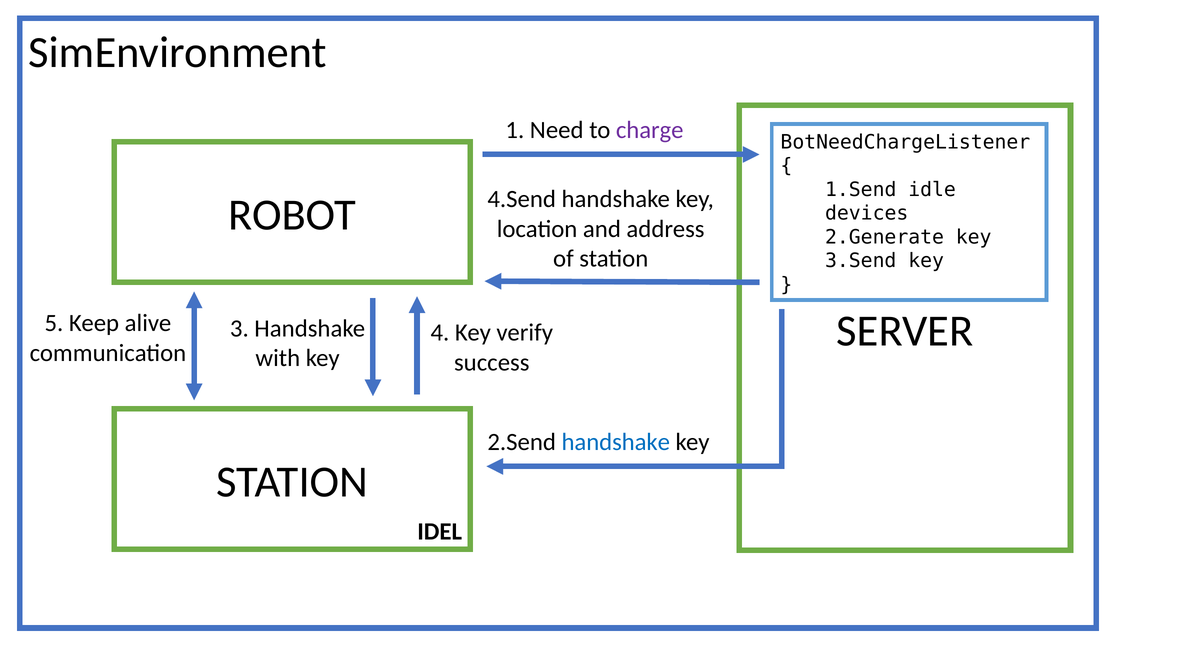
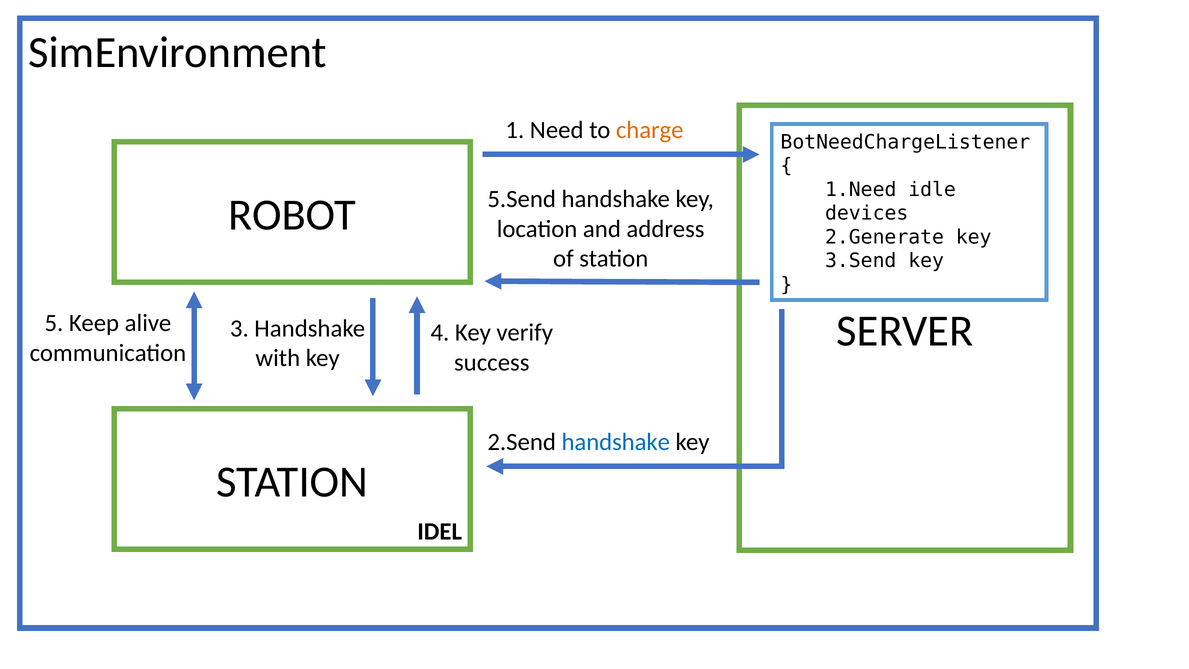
charge colour: purple -> orange
1.Send: 1.Send -> 1.Need
4.Send: 4.Send -> 5.Send
